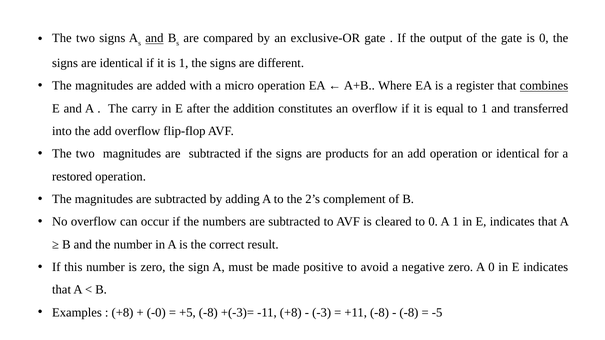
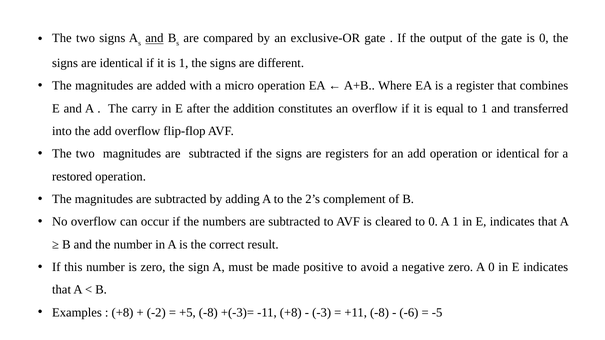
combines underline: present -> none
products: products -> registers
-0: -0 -> -2
-8 at (409, 313): -8 -> -6
